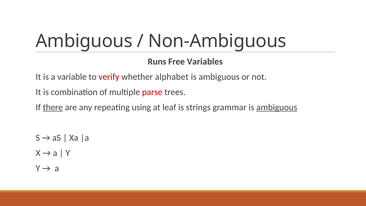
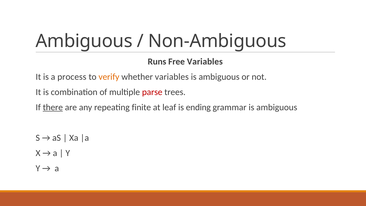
variable: variable -> process
verify colour: red -> orange
whether alphabet: alphabet -> variables
using: using -> finite
strings: strings -> ending
ambiguous at (277, 107) underline: present -> none
